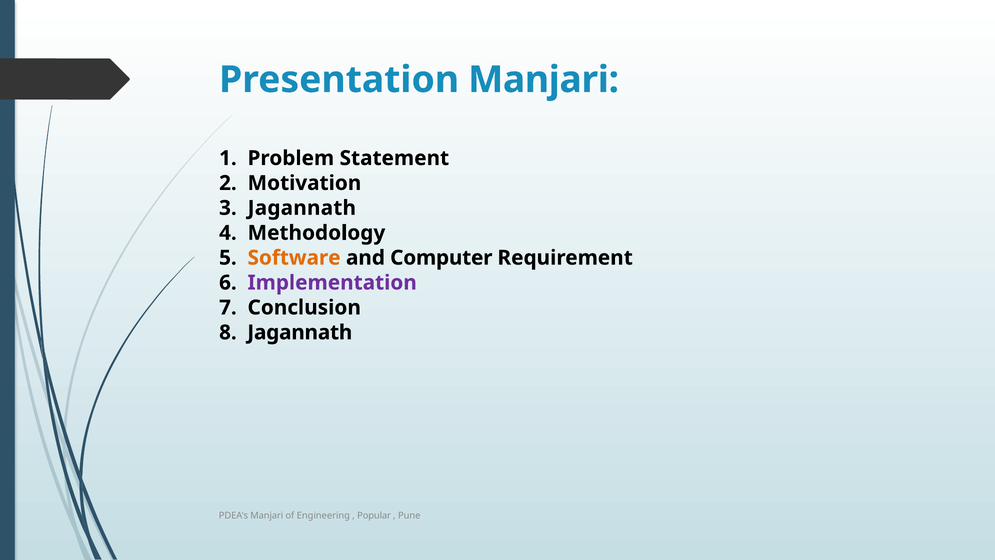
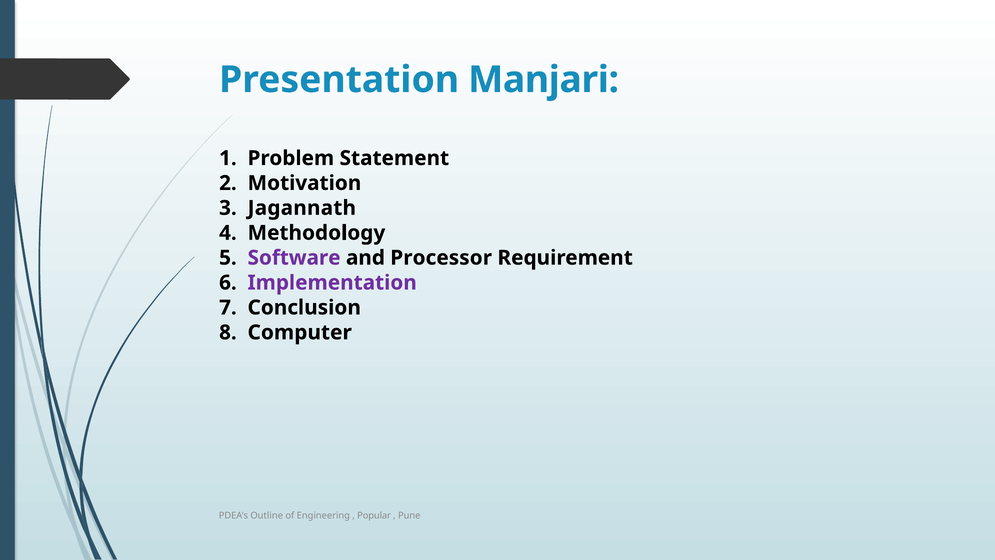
Software colour: orange -> purple
Computer: Computer -> Processor
8 Jagannath: Jagannath -> Computer
PDEA's Manjari: Manjari -> Outline
